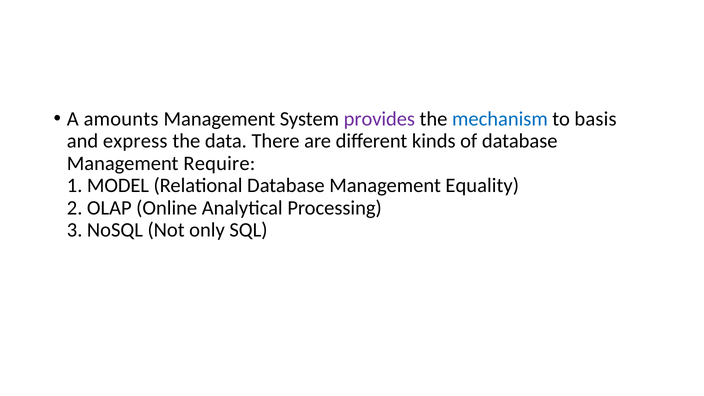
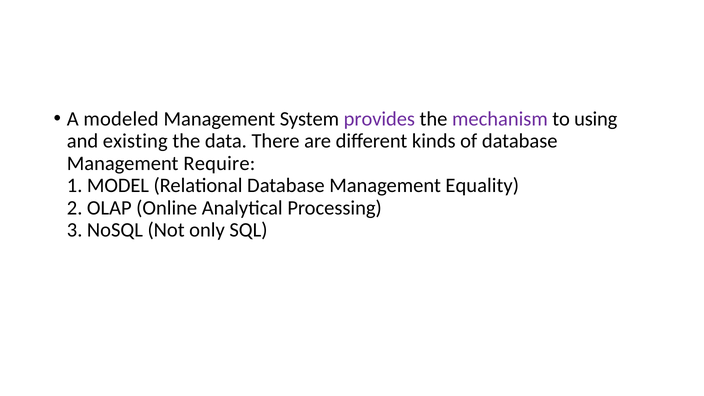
amounts: amounts -> modeled
mechanism colour: blue -> purple
basis: basis -> using
express: express -> existing
